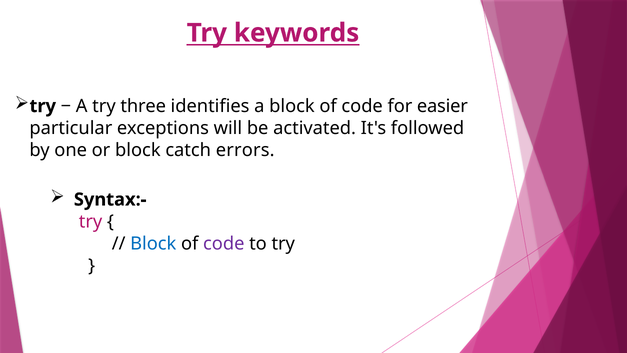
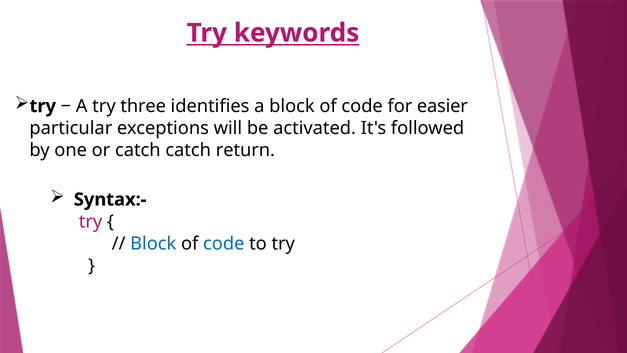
or block: block -> catch
errors: errors -> return
code at (224, 243) colour: purple -> blue
